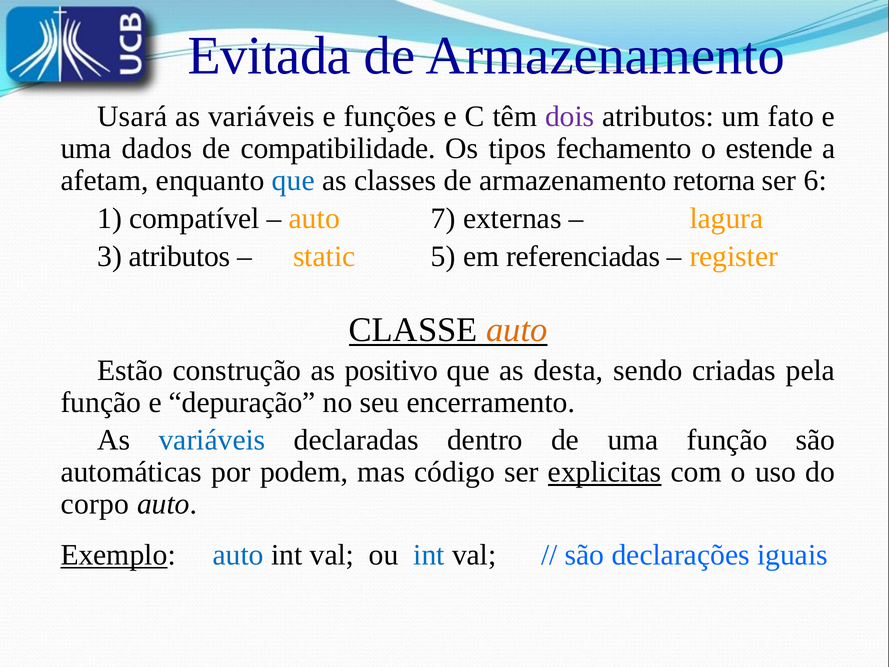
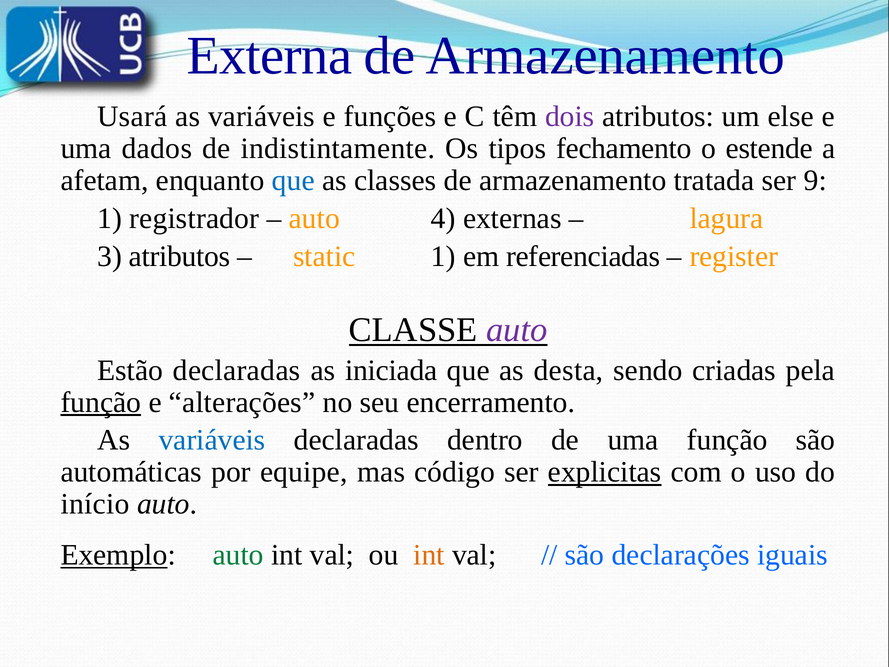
Evitada: Evitada -> Externa
fato: fato -> else
compatibilidade: compatibilidade -> indistintamente
retorna: retorna -> tratada
6: 6 -> 9
compatível: compatível -> registrador
7: 7 -> 4
static 5: 5 -> 1
auto at (517, 330) colour: orange -> purple
Estão construção: construção -> declaradas
positivo: positivo -> iniciada
função at (101, 402) underline: none -> present
depuração: depuração -> alterações
podem: podem -> equipe
corpo: corpo -> início
auto at (238, 555) colour: blue -> green
int at (429, 555) colour: blue -> orange
